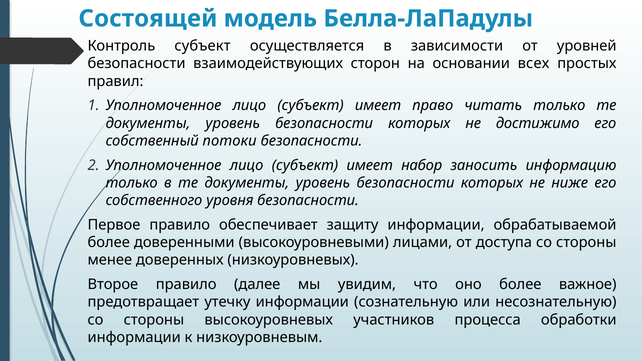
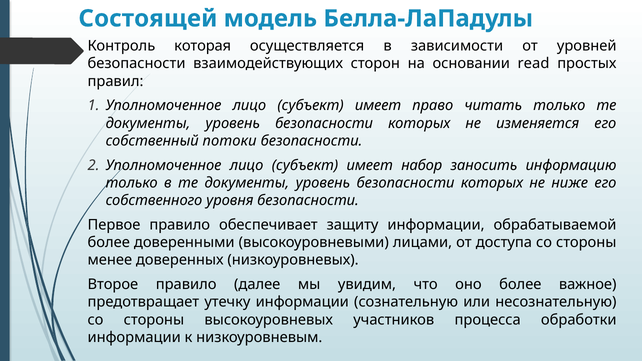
Контроль субъект: субъект -> которая
всех: всех -> read
достижимо: достижимо -> изменяется
